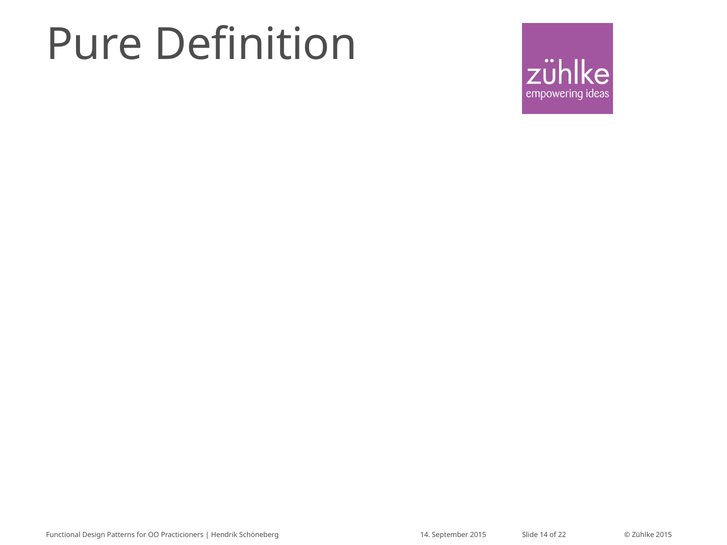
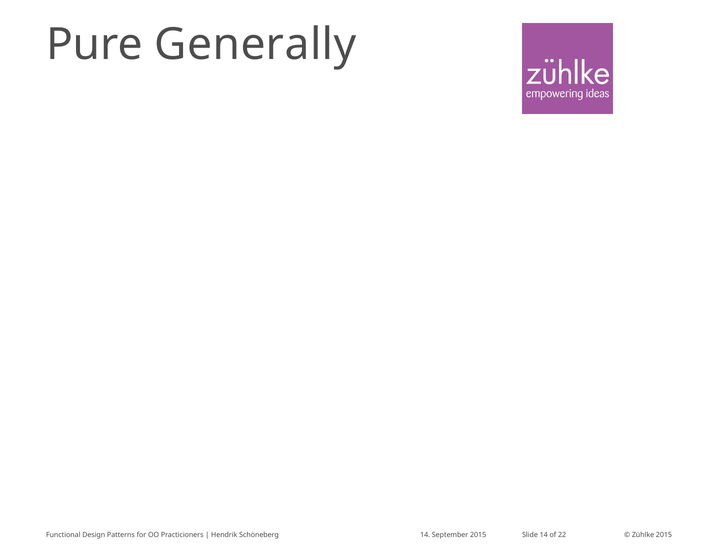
Definition: Definition -> Generally
